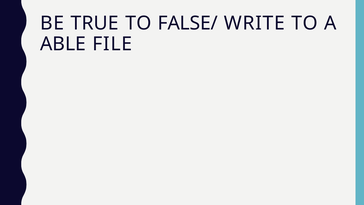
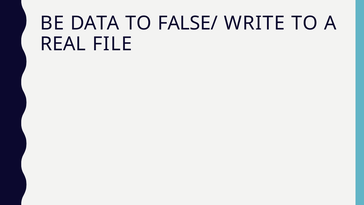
TRUE: TRUE -> DATA
ABLE: ABLE -> REAL
